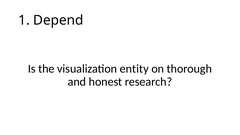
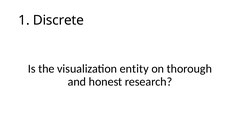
Depend: Depend -> Discrete
